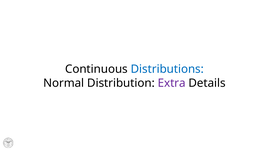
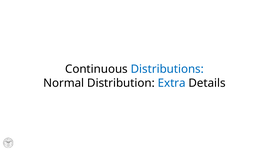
Extra colour: purple -> blue
